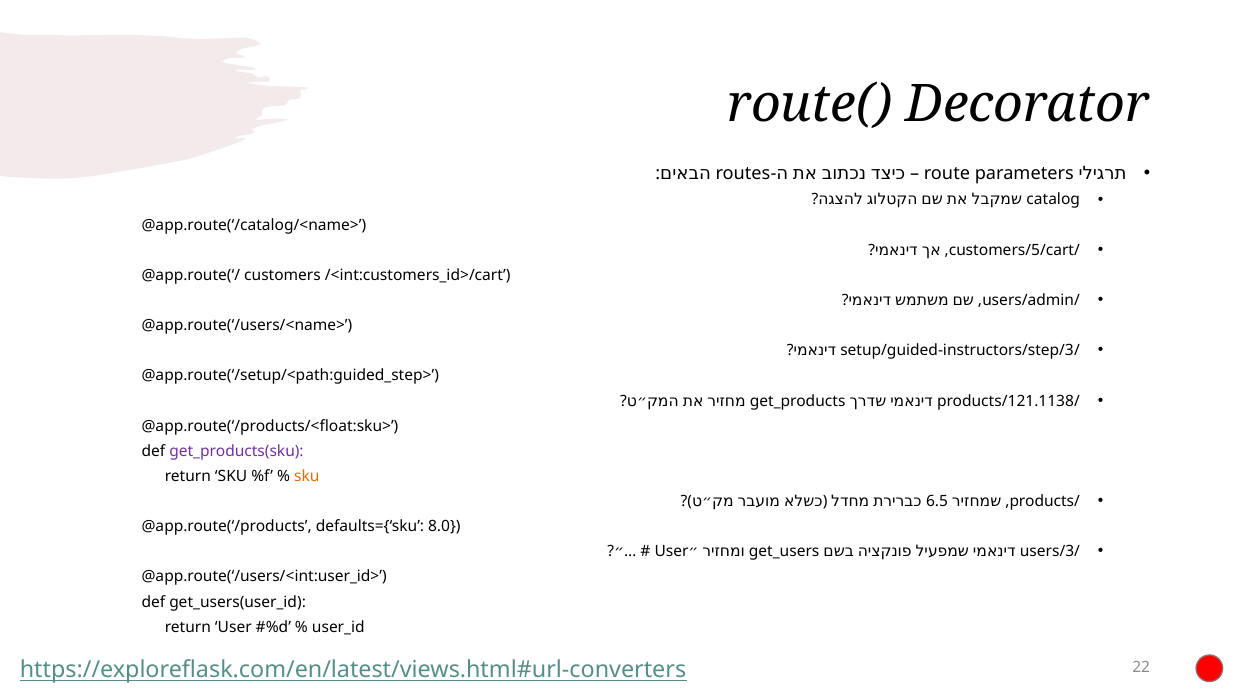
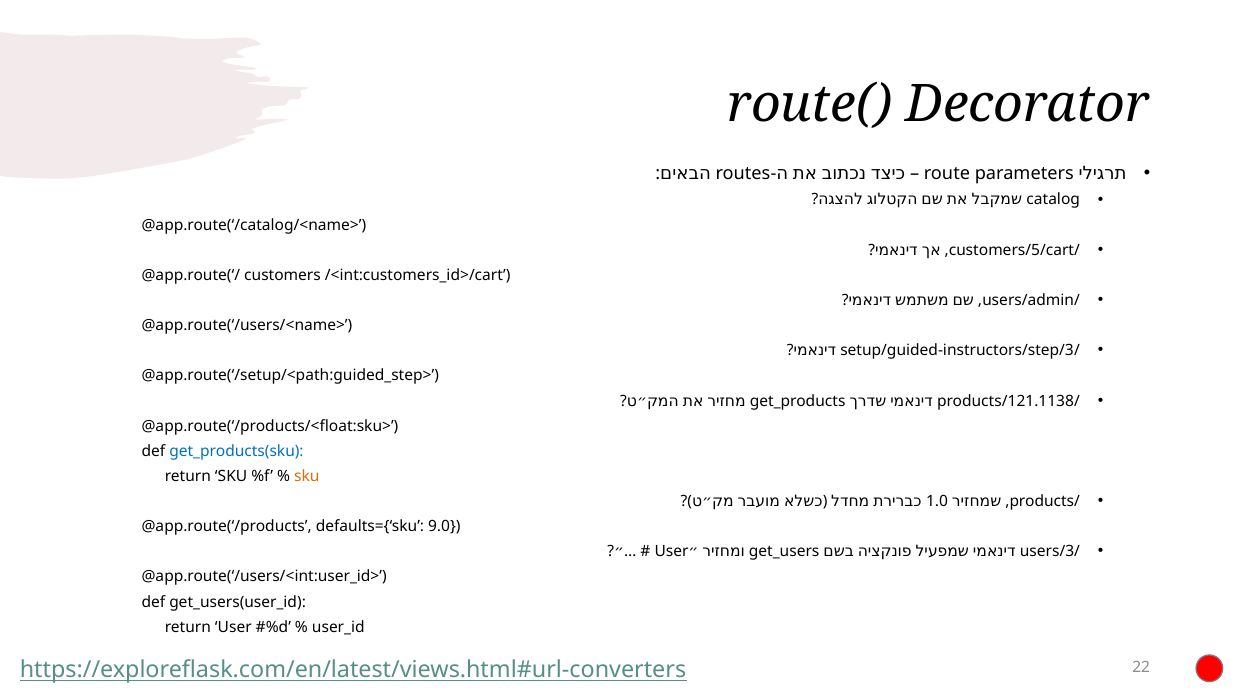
get_products(sku colour: purple -> blue
6.5: 6.5 -> 1.0
8.0: 8.0 -> 9.0
